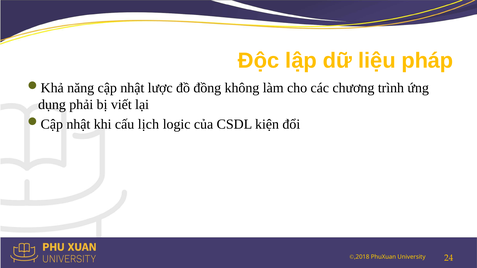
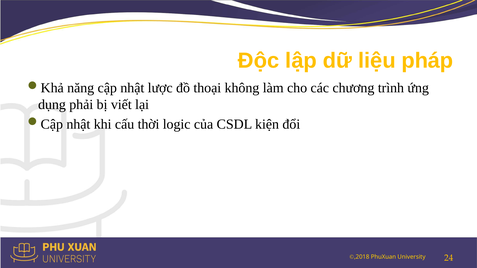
đồng: đồng -> thoại
lịch: lịch -> thời
